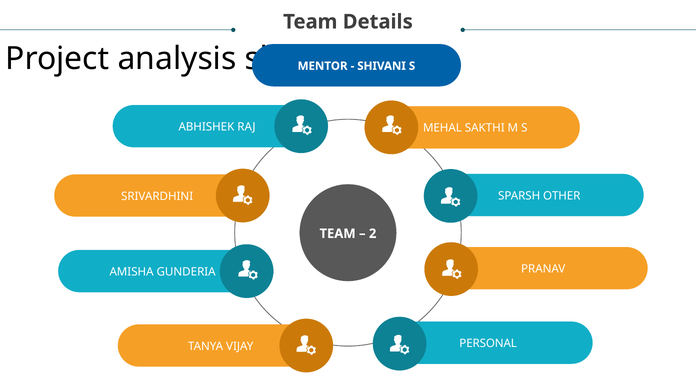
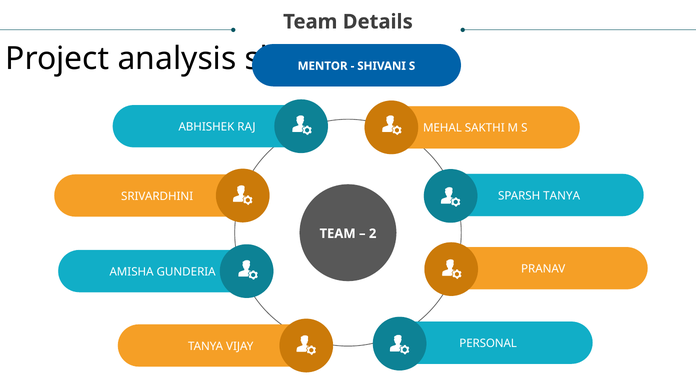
SPARSH OTHER: OTHER -> TANYA
